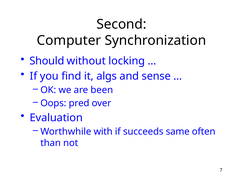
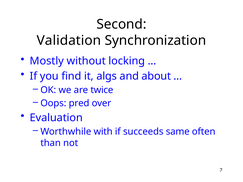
Computer: Computer -> Validation
Should: Should -> Mostly
sense: sense -> about
been: been -> twice
